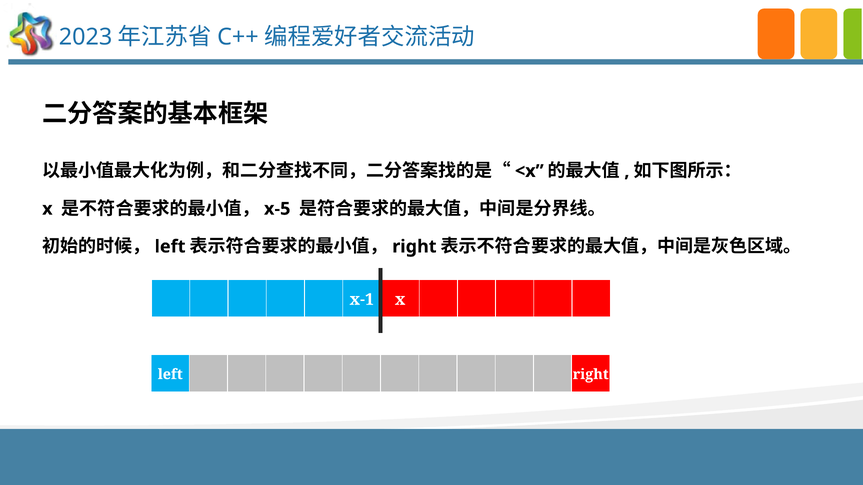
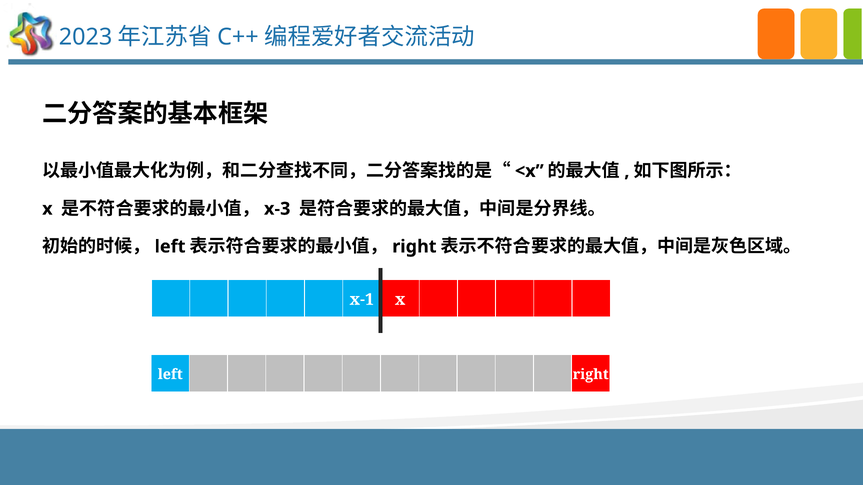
x-5: x-5 -> x-3
